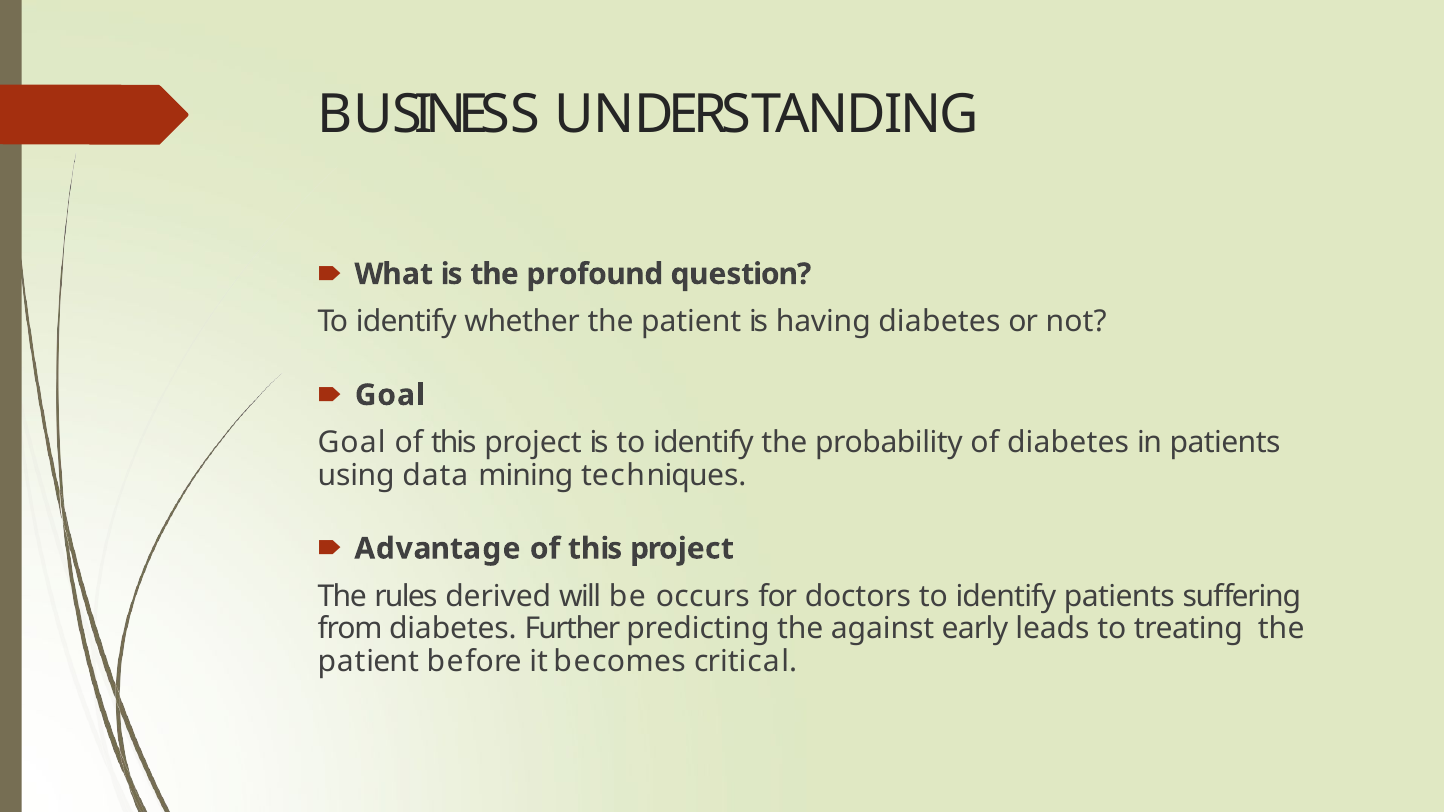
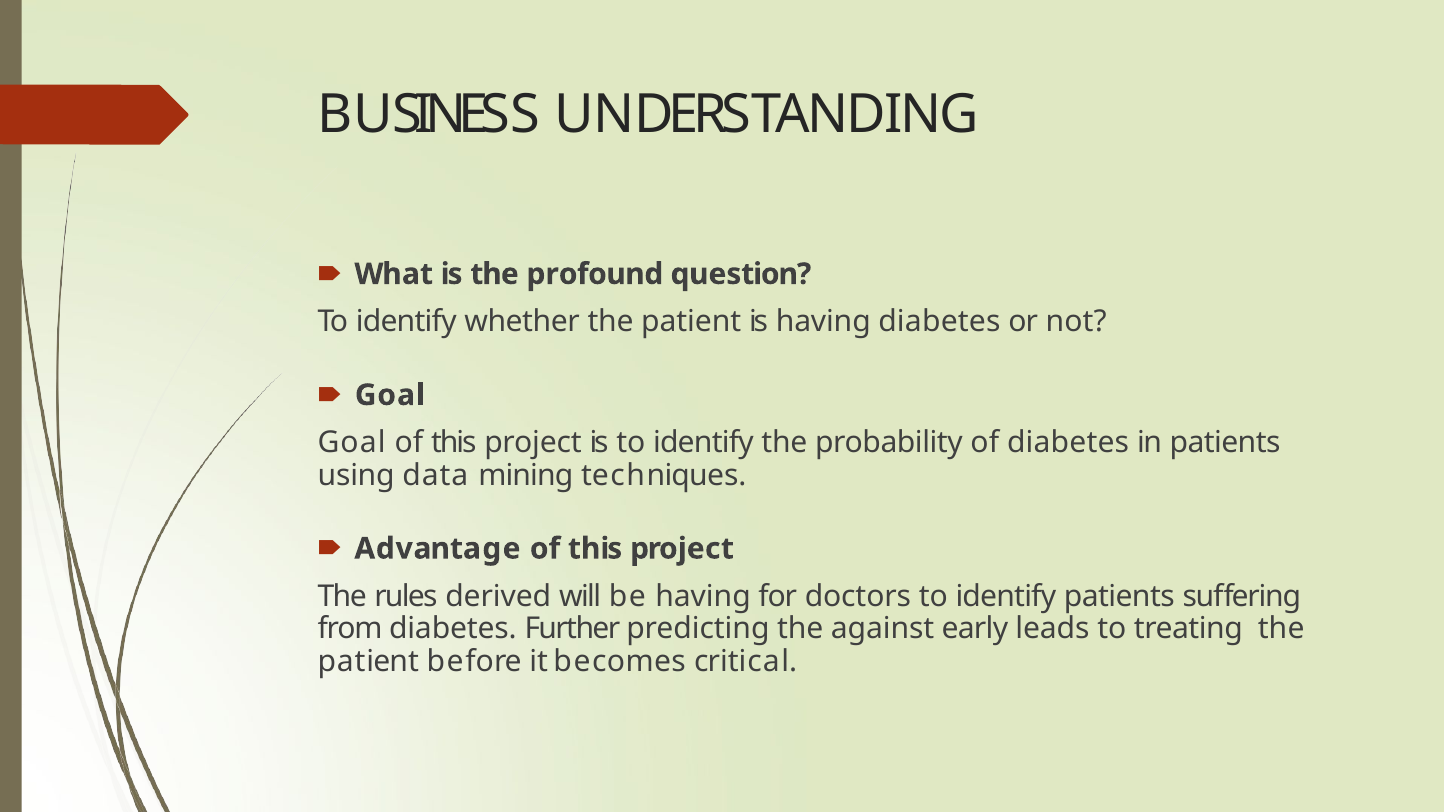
be occurs: occurs -> having
